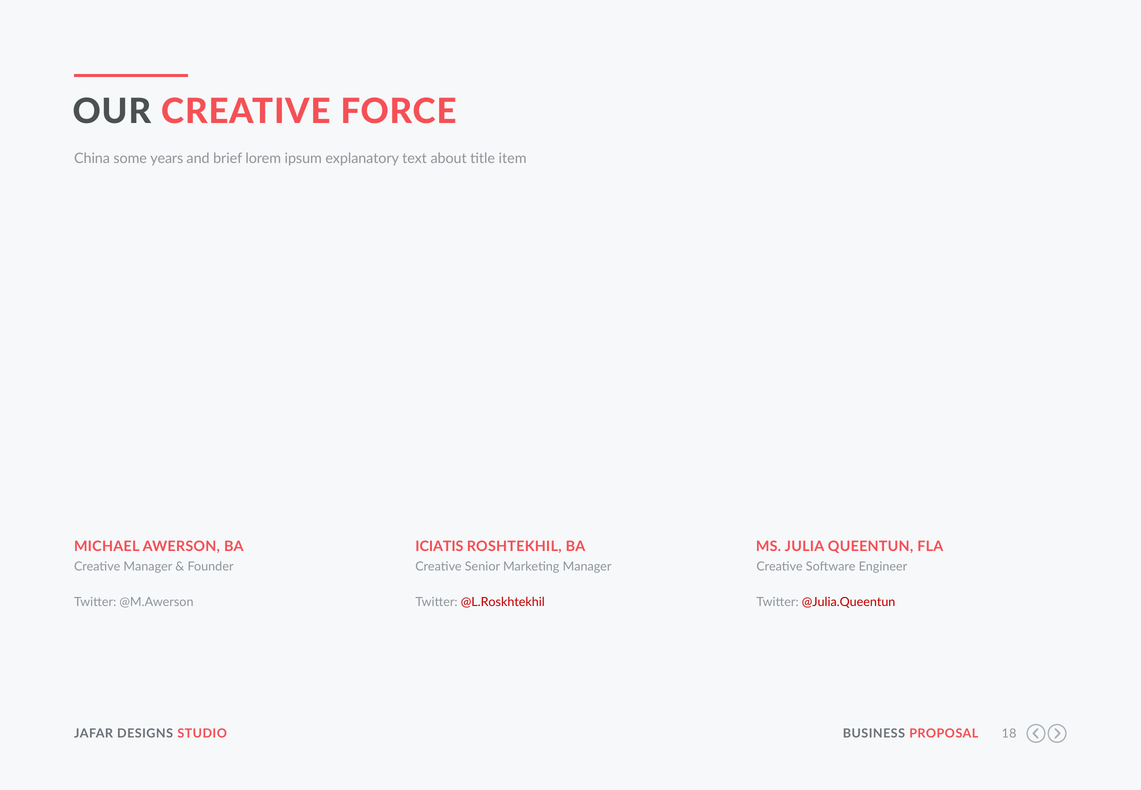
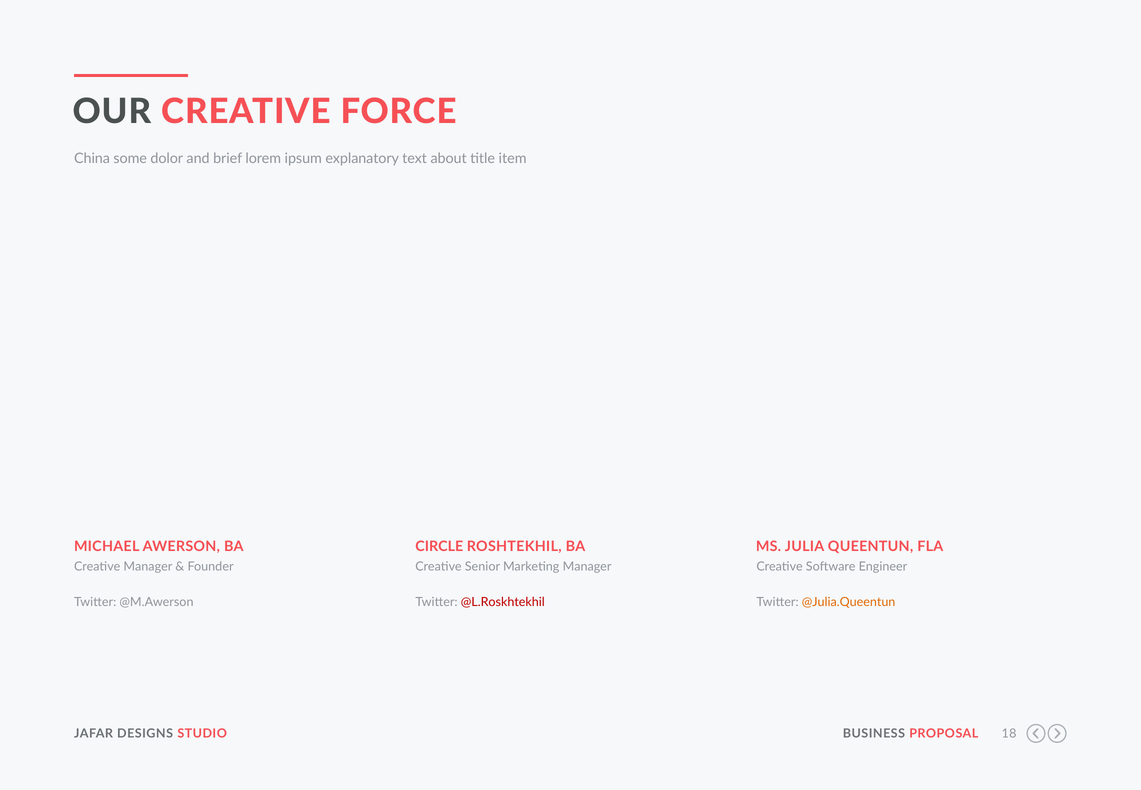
years: years -> dolor
ICIATIS: ICIATIS -> CIRCLE
@Julia.Queentun colour: red -> orange
